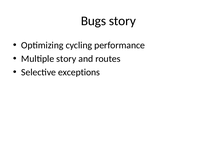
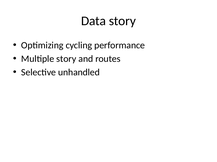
Bugs: Bugs -> Data
exceptions: exceptions -> unhandled
